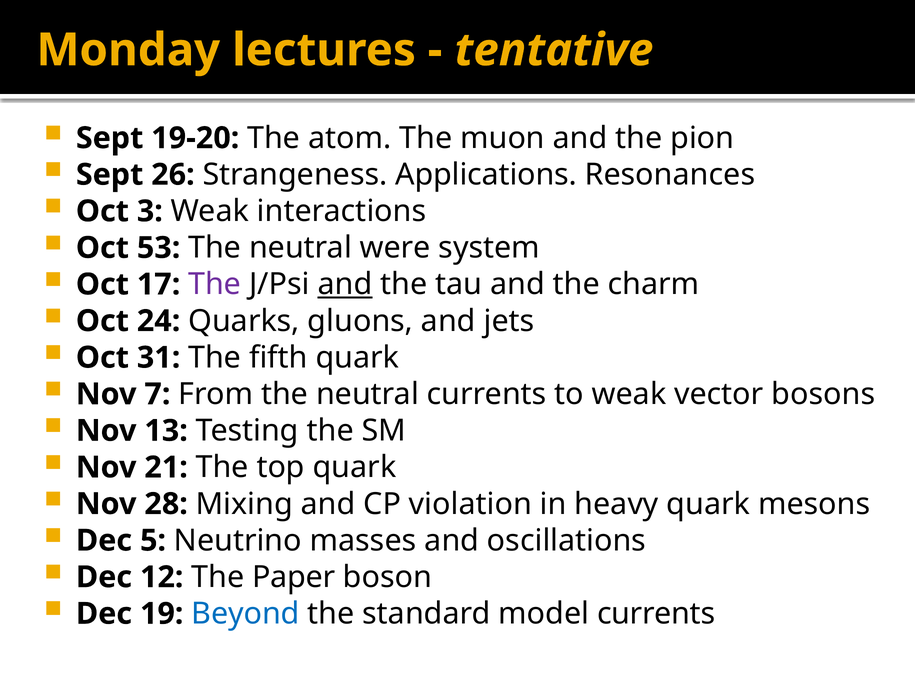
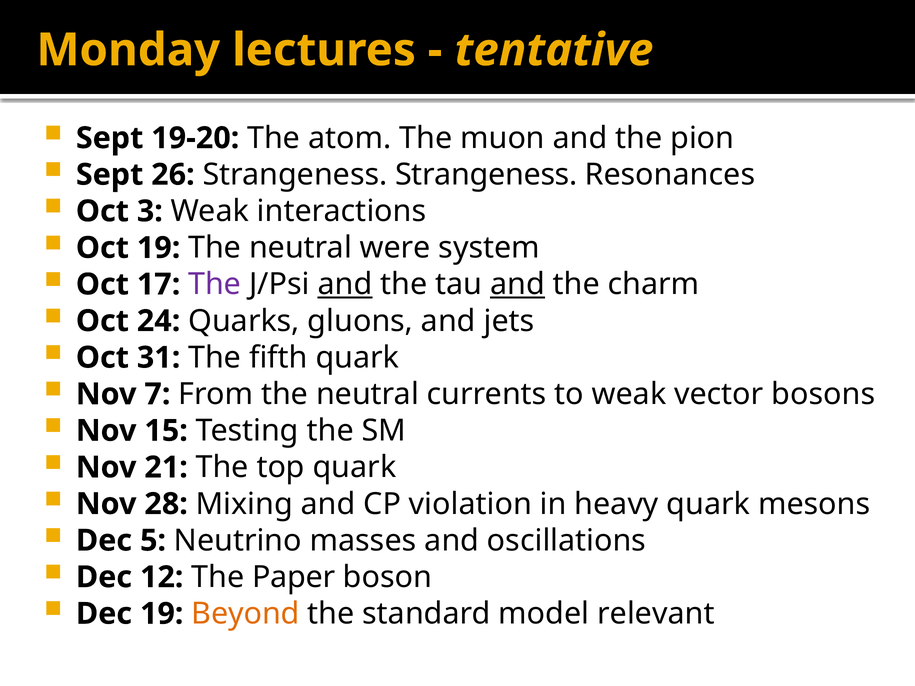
Strangeness Applications: Applications -> Strangeness
Oct 53: 53 -> 19
and at (518, 285) underline: none -> present
13: 13 -> 15
Beyond colour: blue -> orange
model currents: currents -> relevant
